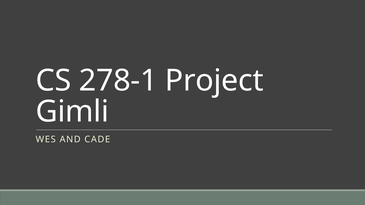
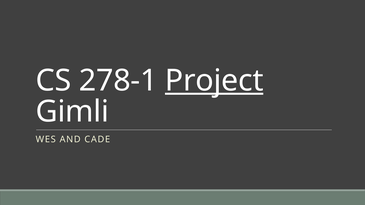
Project underline: none -> present
